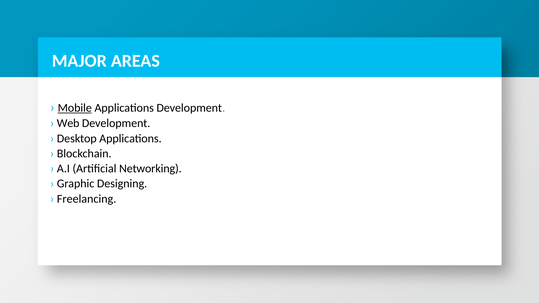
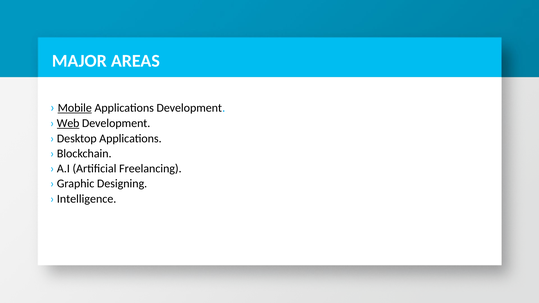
Web underline: none -> present
Networking: Networking -> Freelancing
Freelancing: Freelancing -> Intelligence
